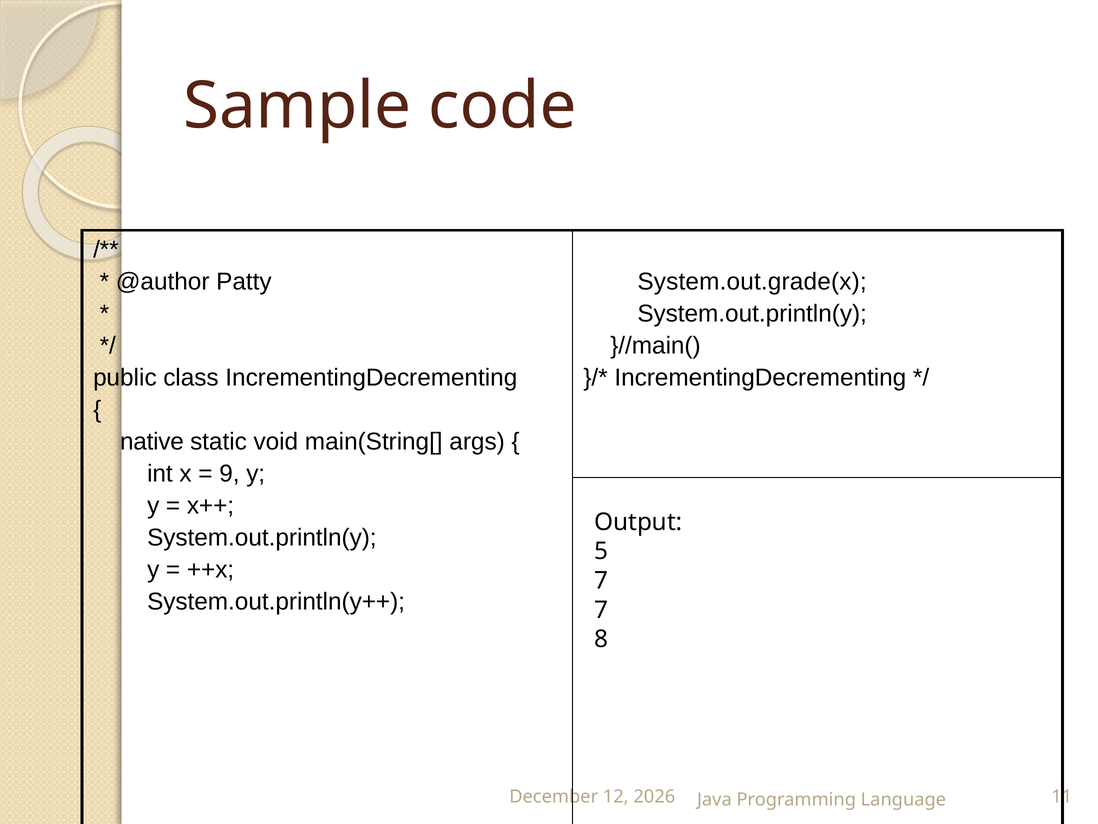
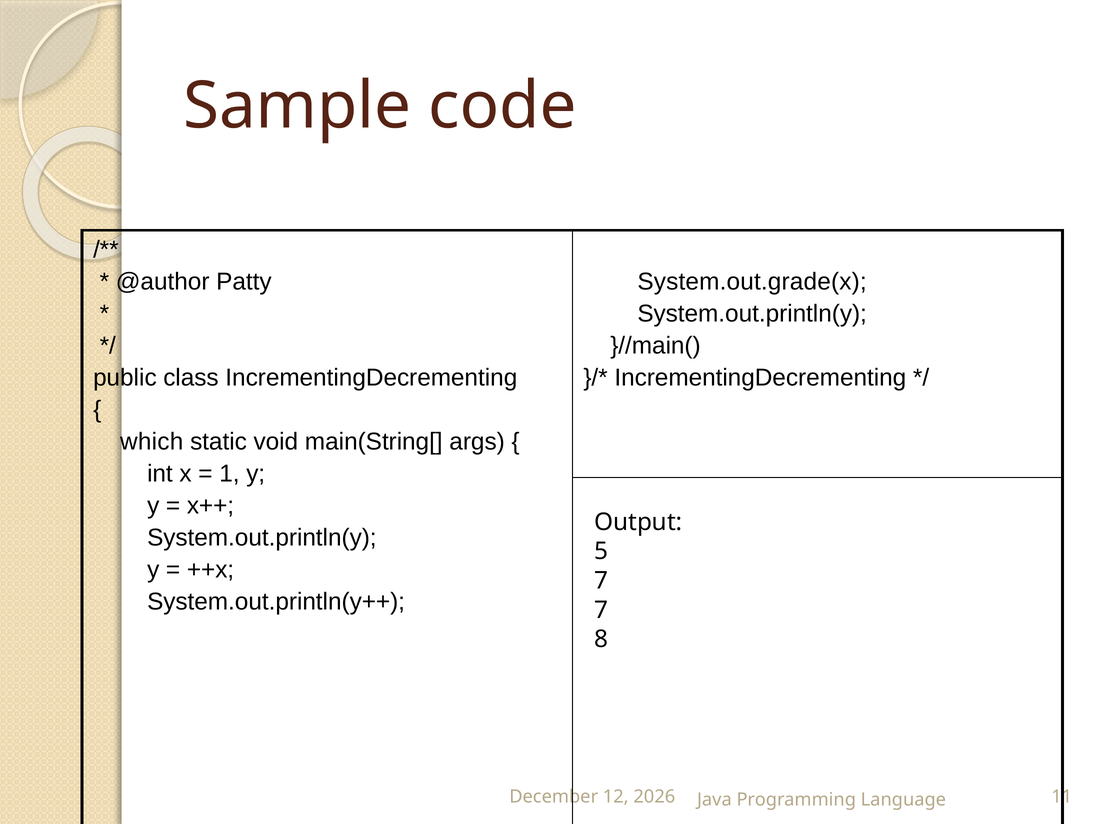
native: native -> which
9: 9 -> 1
